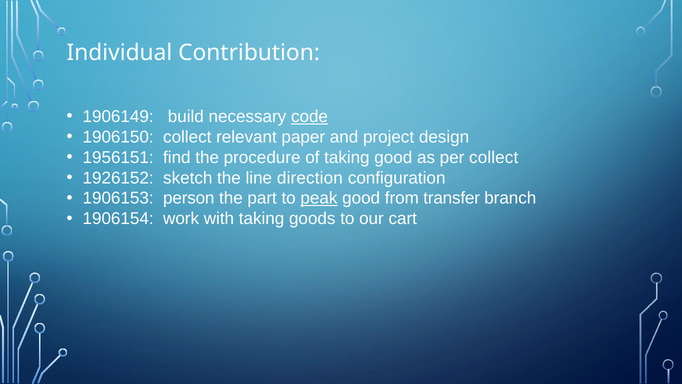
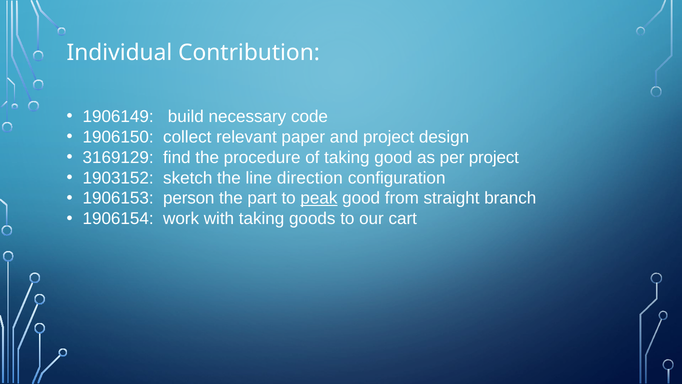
code underline: present -> none
1956151: 1956151 -> 3169129
per collect: collect -> project
1926152: 1926152 -> 1903152
transfer: transfer -> straight
